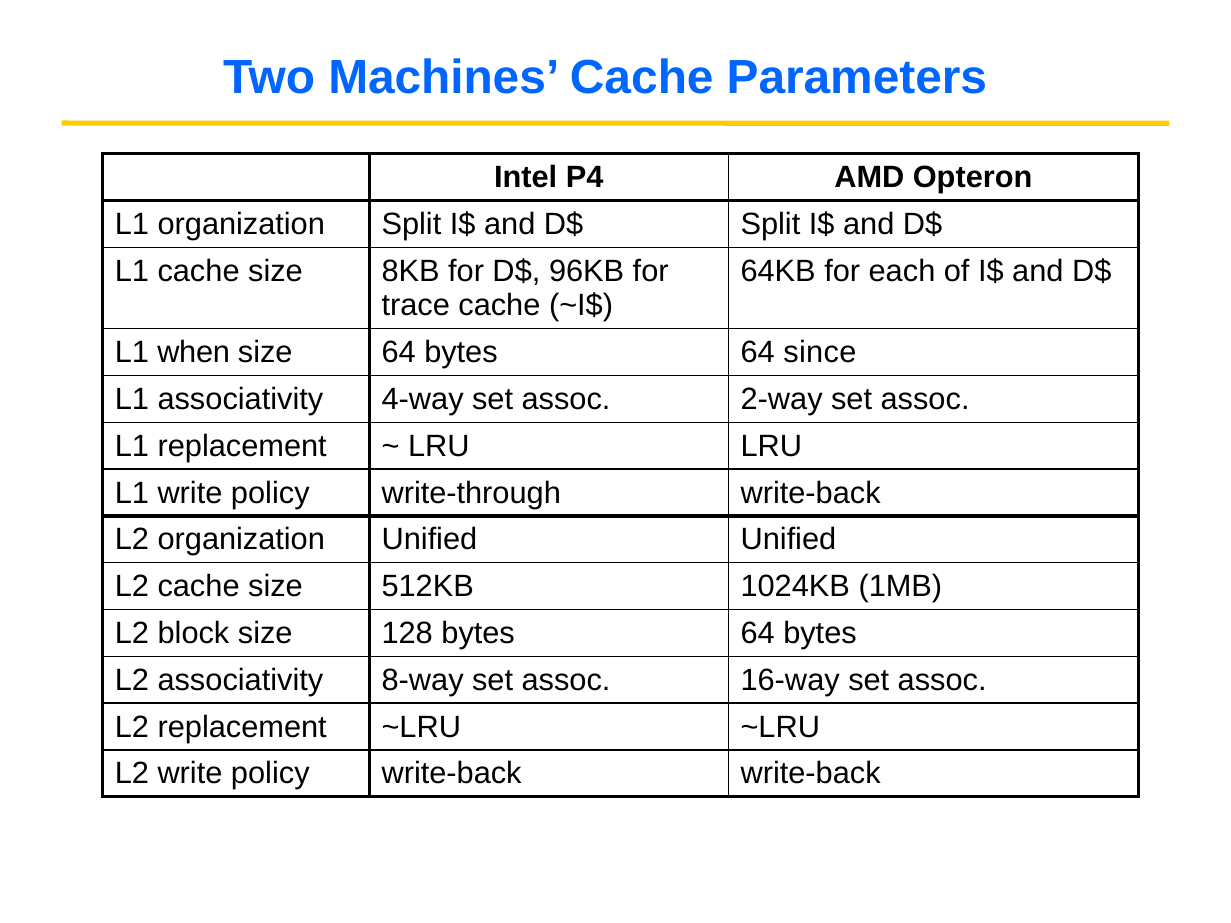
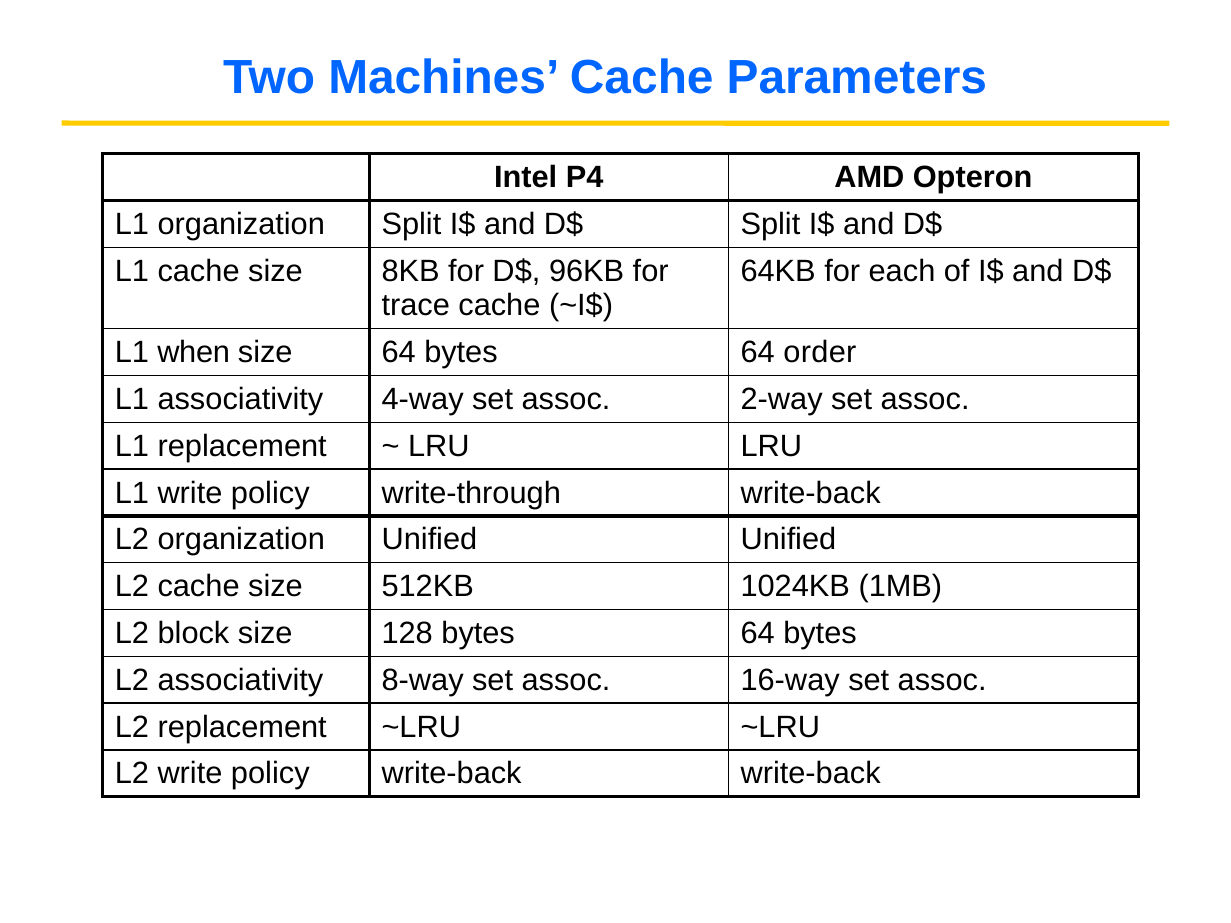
since: since -> order
